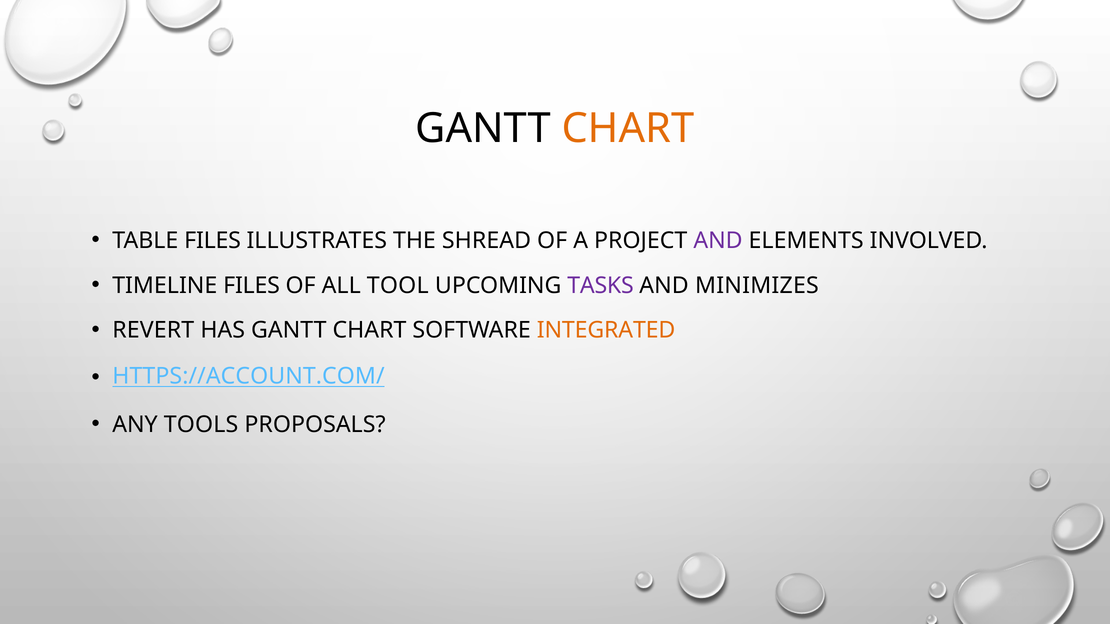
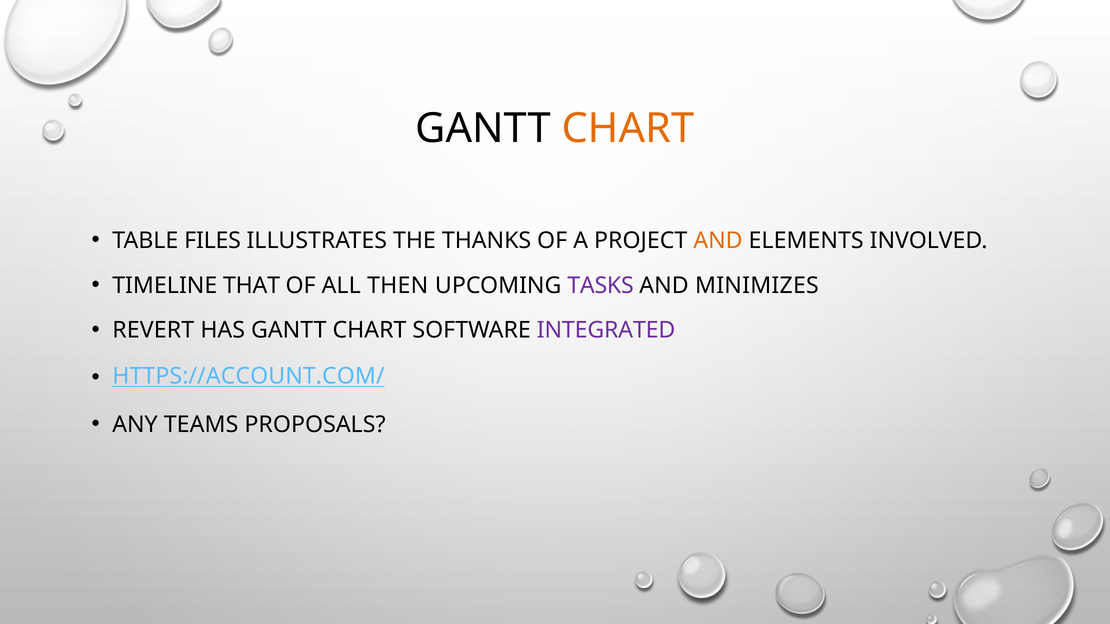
SHREAD: SHREAD -> THANKS
AND at (718, 241) colour: purple -> orange
TIMELINE FILES: FILES -> THAT
TOOL: TOOL -> THEN
INTEGRATED colour: orange -> purple
TOOLS: TOOLS -> TEAMS
